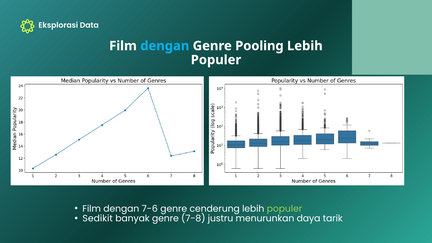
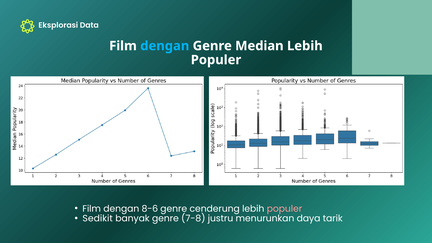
Pooling: Pooling -> Median
7-6: 7-6 -> 8-6
populer at (284, 209) colour: light green -> pink
